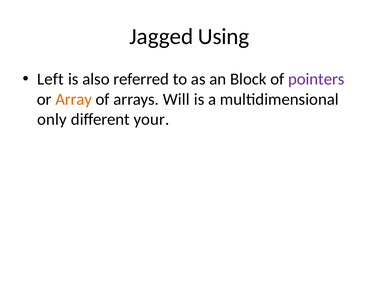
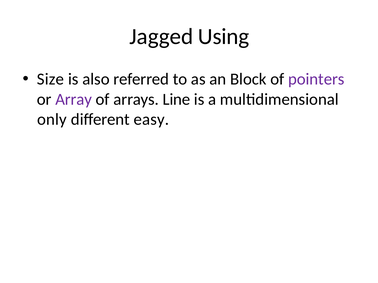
Left: Left -> Size
Array colour: orange -> purple
Will: Will -> Line
your: your -> easy
